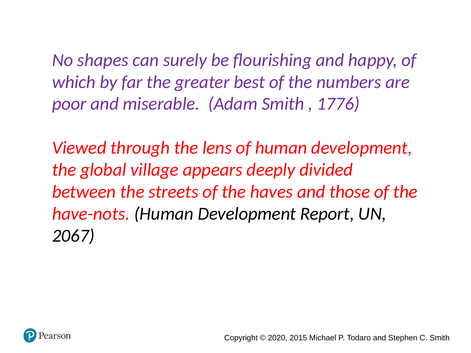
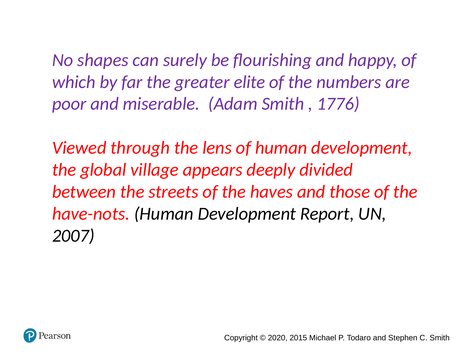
best: best -> elite
2067: 2067 -> 2007
